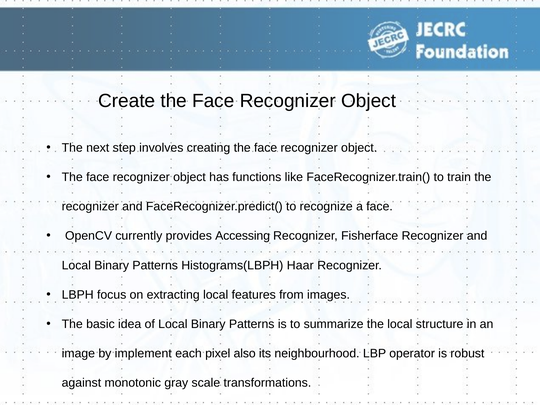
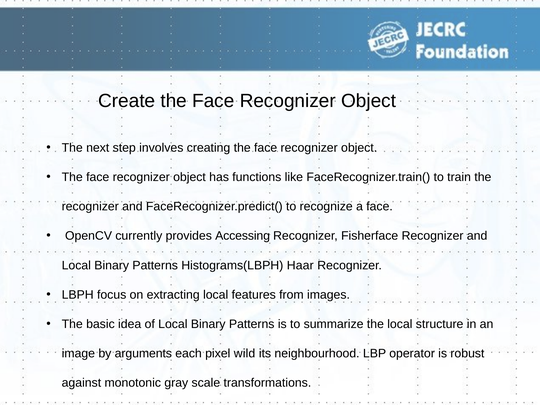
implement: implement -> arguments
also: also -> wild
